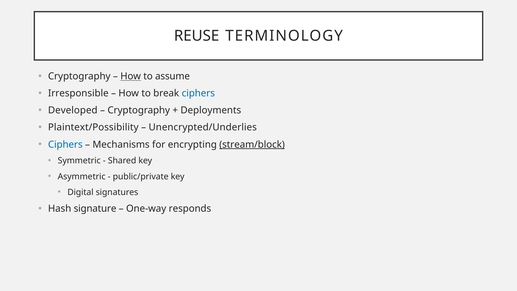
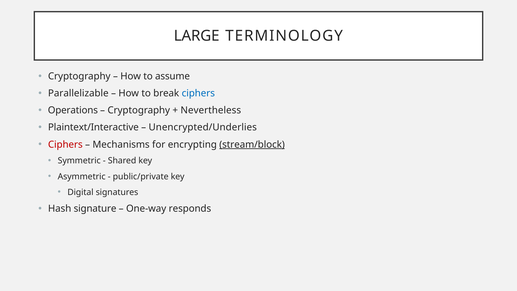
REUSE: REUSE -> LARGE
How at (131, 76) underline: present -> none
Irresponsible: Irresponsible -> Parallelizable
Developed: Developed -> Operations
Deployments: Deployments -> Nevertheless
Plaintext/Possibility: Plaintext/Possibility -> Plaintext/Interactive
Ciphers at (65, 144) colour: blue -> red
